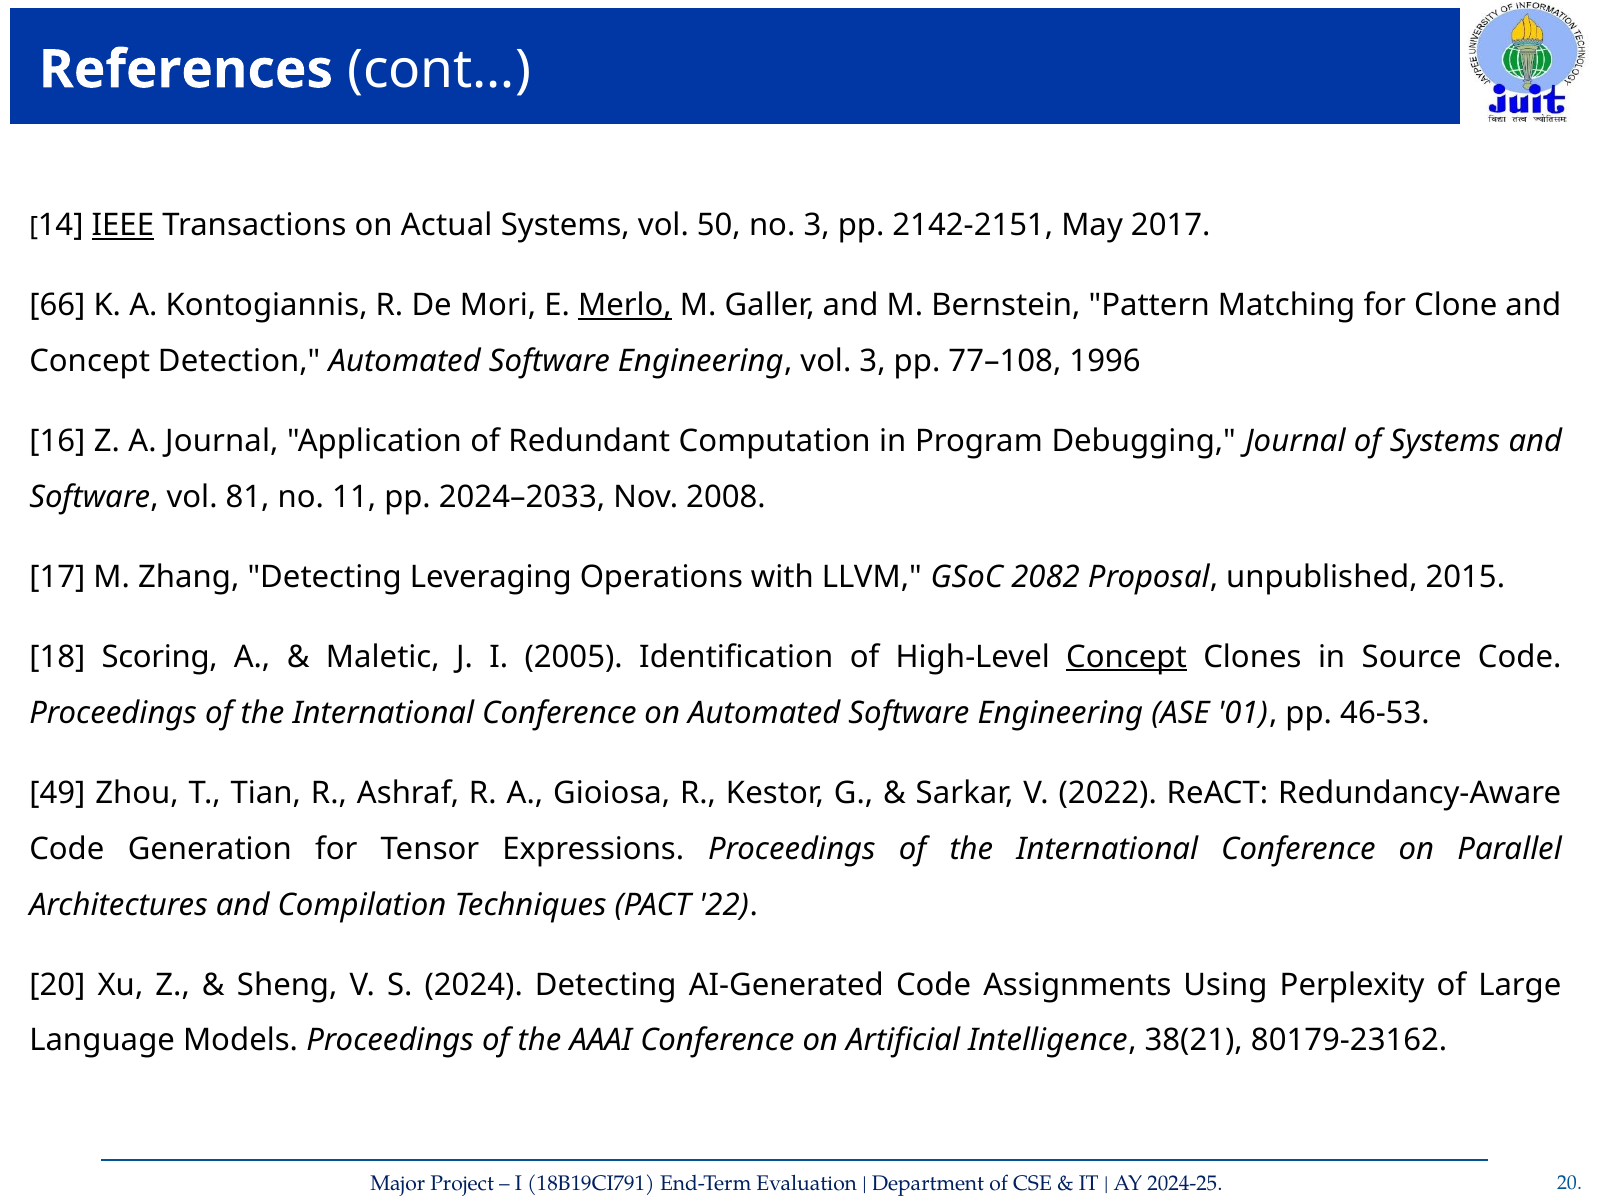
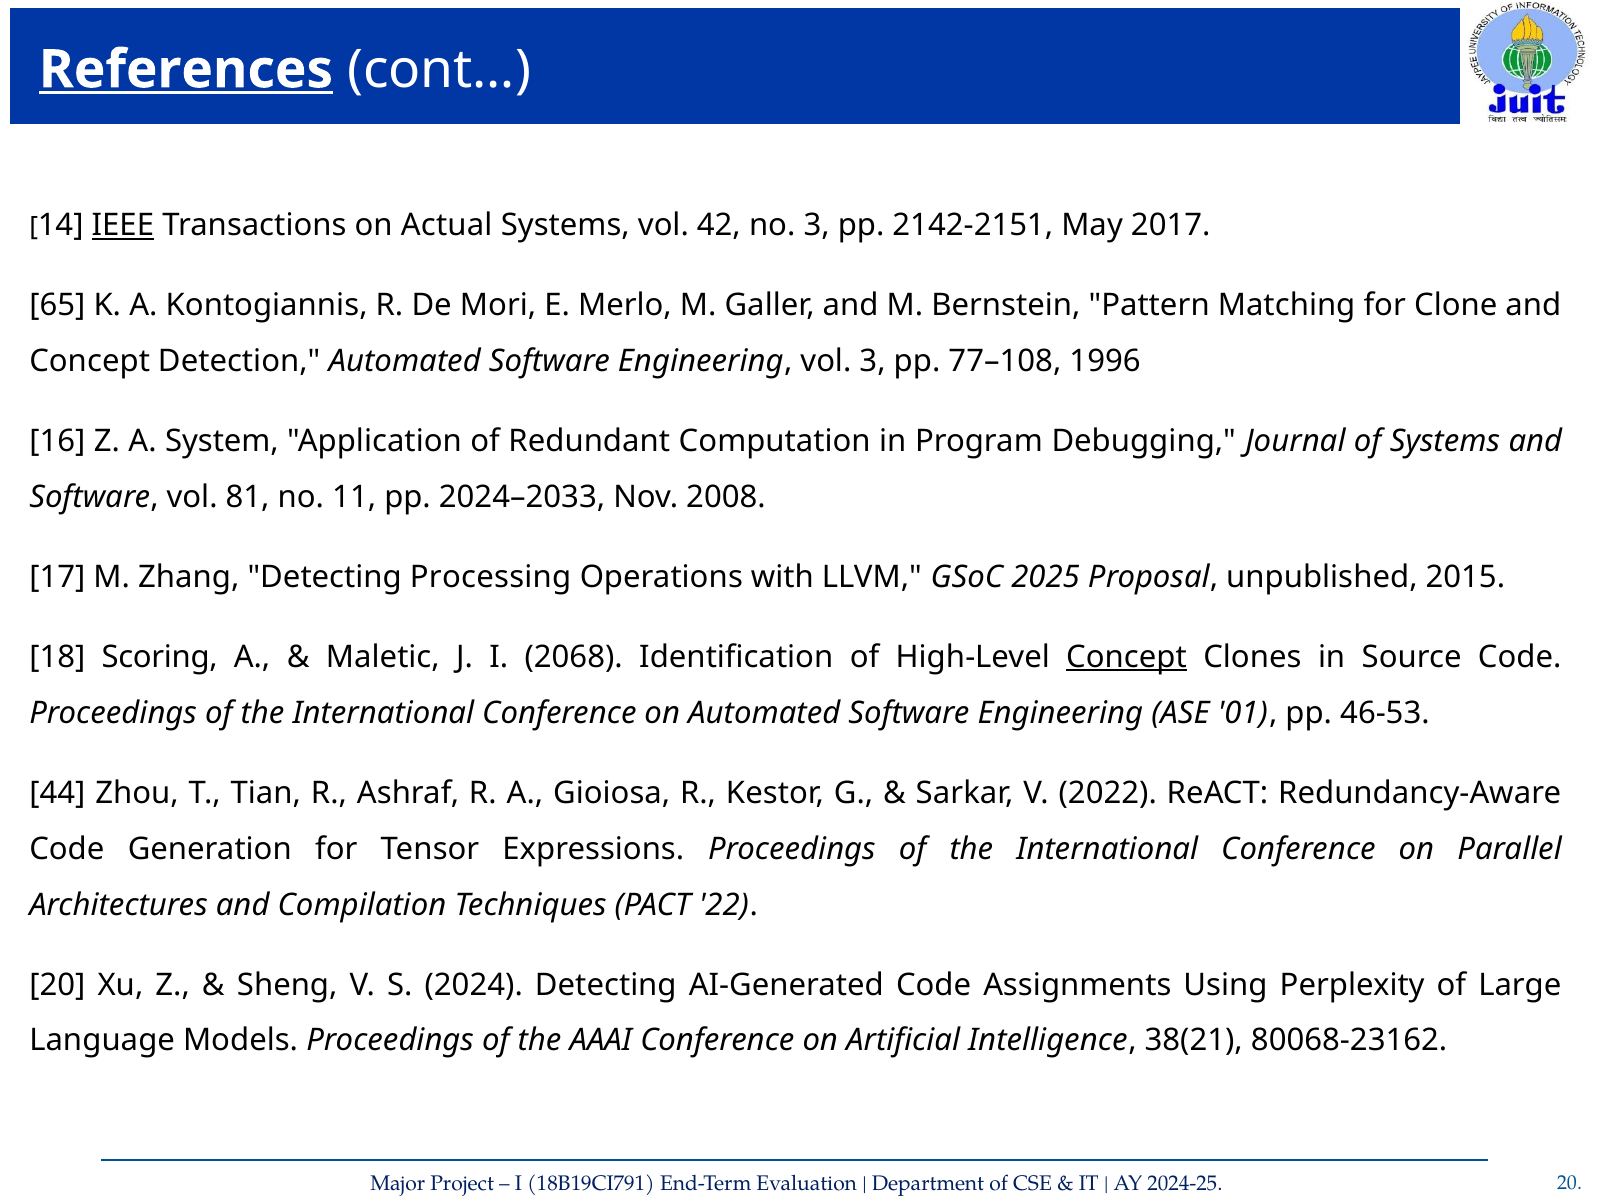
References underline: none -> present
50: 50 -> 42
66: 66 -> 65
Merlo underline: present -> none
A Journal: Journal -> System
Leveraging: Leveraging -> Processing
2082: 2082 -> 2025
2005: 2005 -> 2068
49: 49 -> 44
80179-23162: 80179-23162 -> 80068-23162
